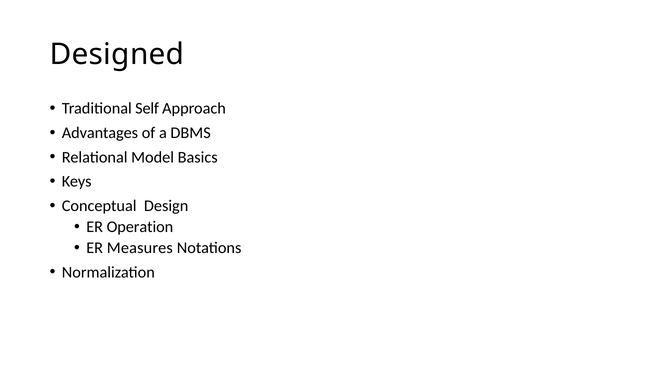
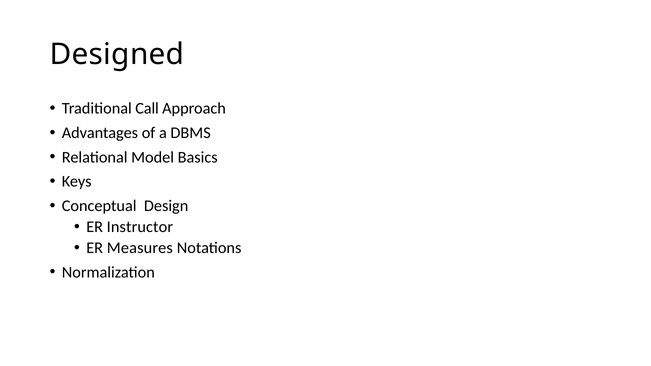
Self: Self -> Call
Operation: Operation -> Instructor
